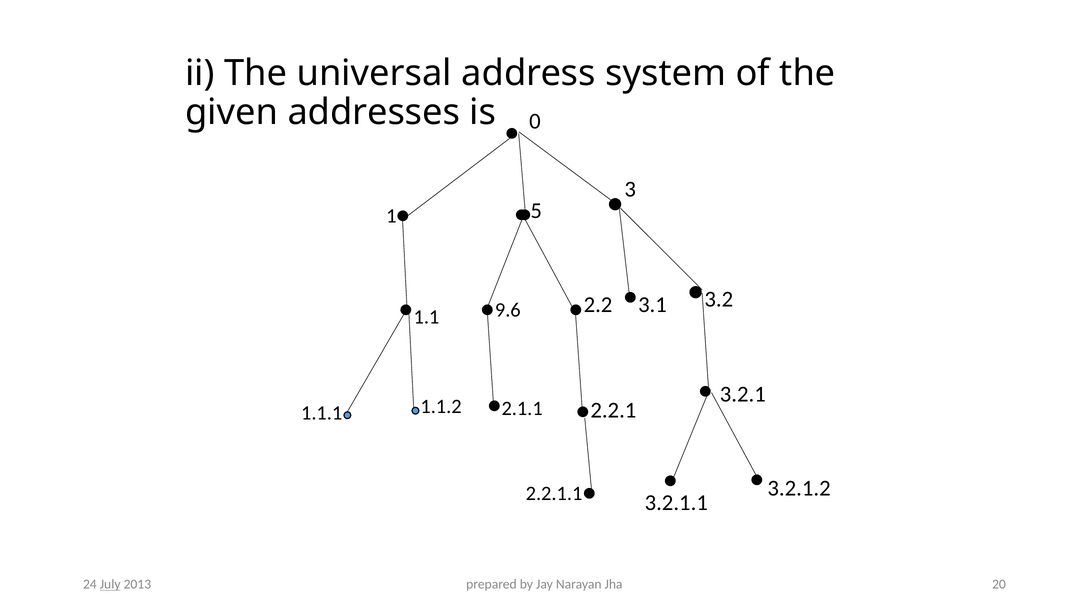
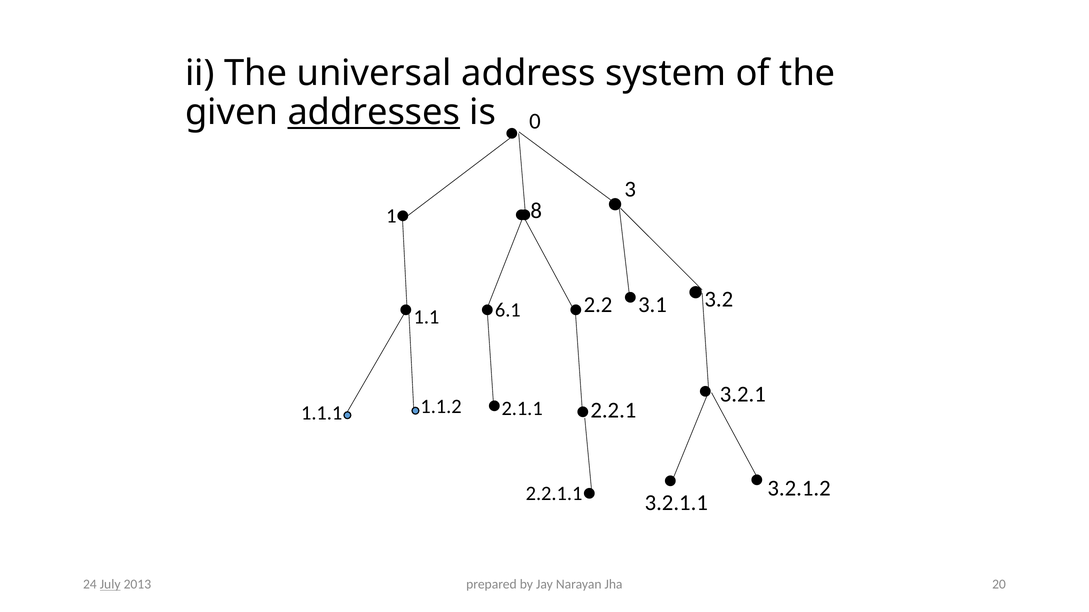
addresses underline: none -> present
5: 5 -> 8
9.6: 9.6 -> 6.1
